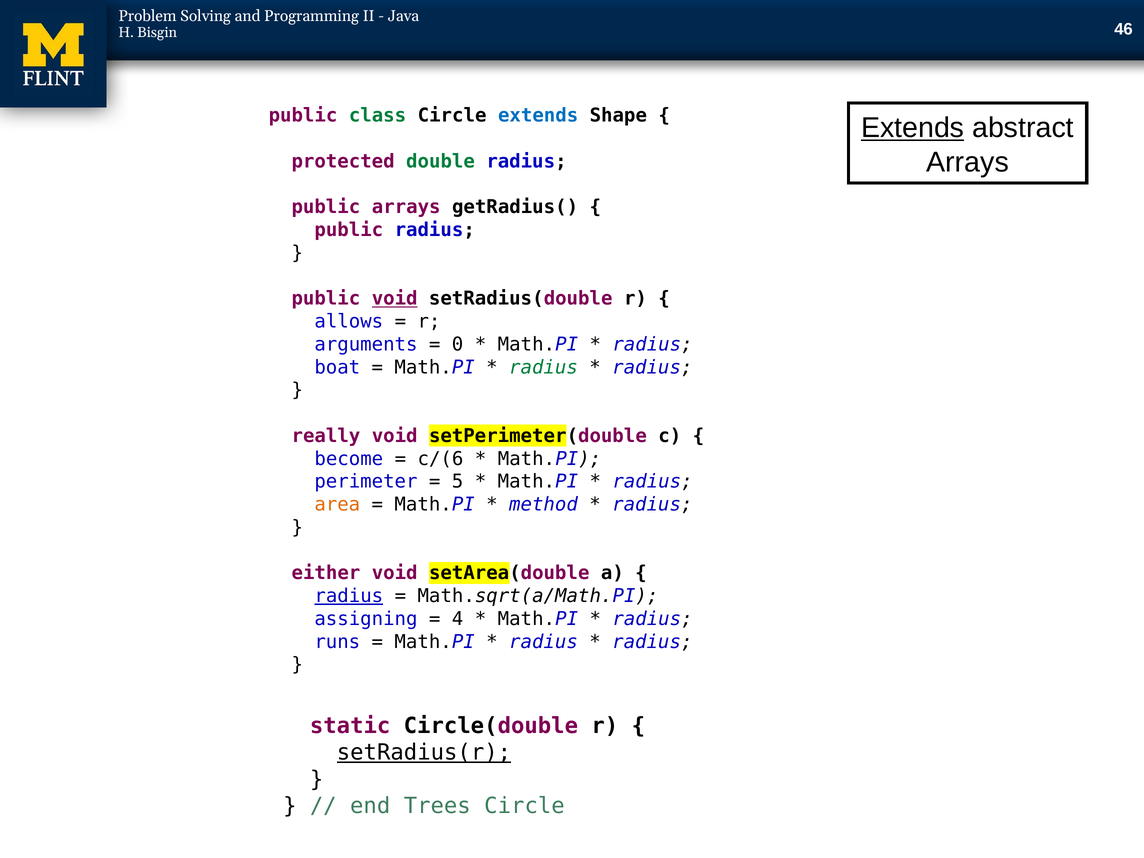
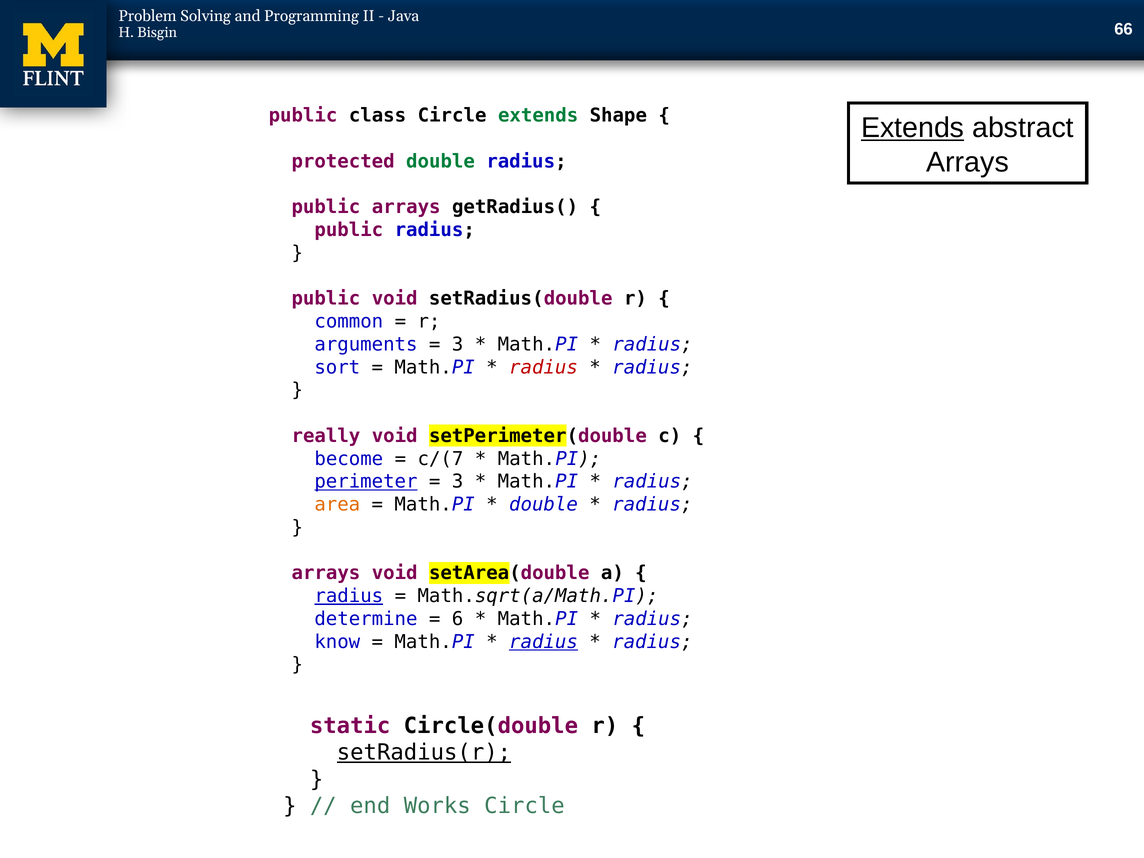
46: 46 -> 66
class colour: green -> black
extends at (538, 116) colour: blue -> green
void at (395, 299) underline: present -> none
allows: allows -> common
0 at (458, 344): 0 -> 3
boat: boat -> sort
radius at (543, 367) colour: green -> red
c/(6: c/(6 -> c/(7
perimeter underline: none -> present
5 at (458, 482): 5 -> 3
method at (543, 505): method -> double
either at (326, 573): either -> arrays
assigning: assigning -> determine
4: 4 -> 6
runs: runs -> know
radius at (543, 642) underline: none -> present
Trees: Trees -> Works
